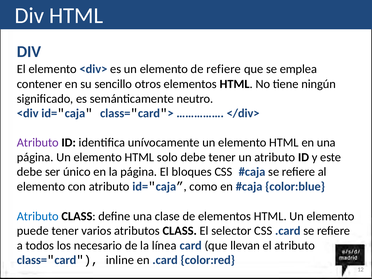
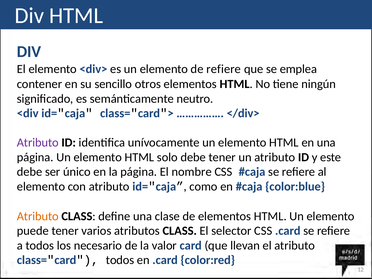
bloques: bloques -> nombre
Atributo at (38, 216) colour: blue -> orange
línea: línea -> valor
class="card inline: inline -> todos
